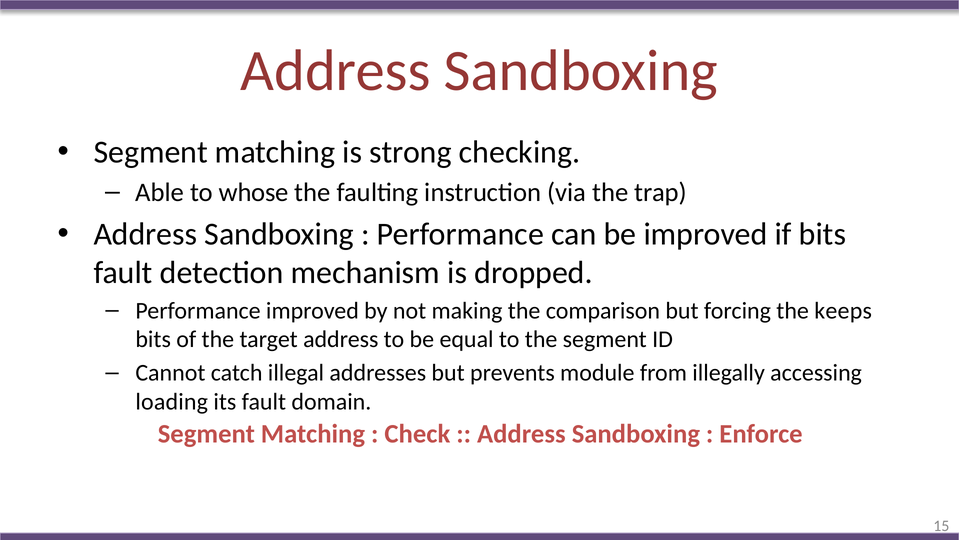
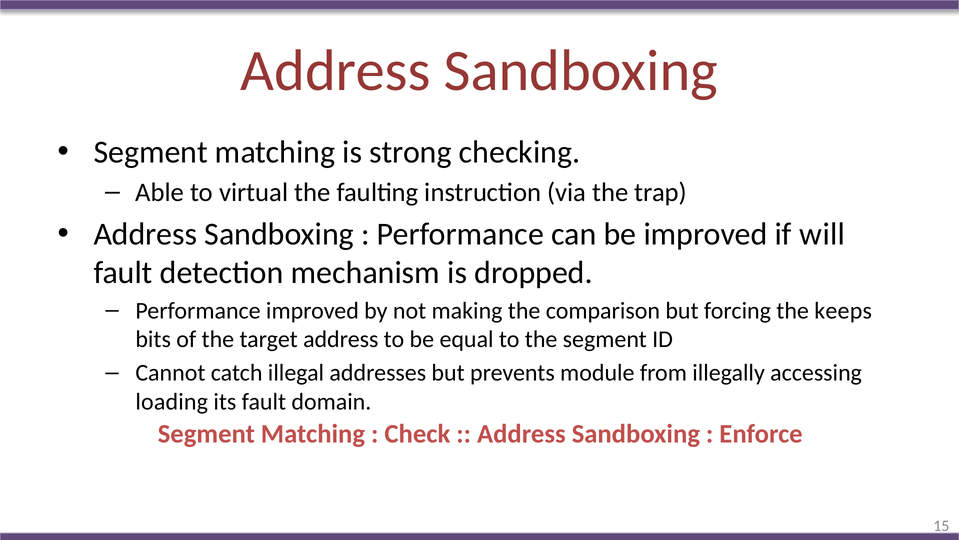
whose: whose -> virtual
if bits: bits -> will
